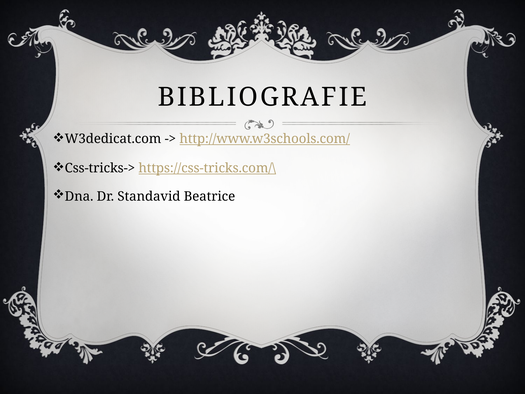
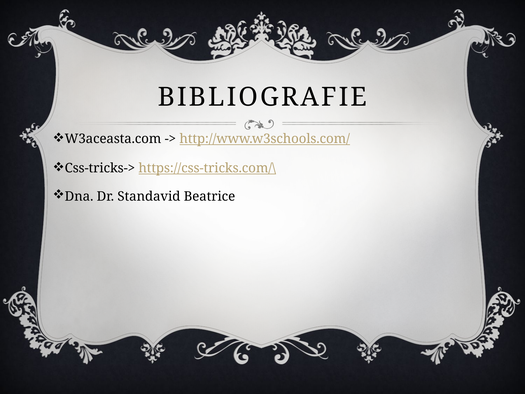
W3dedicat.com: W3dedicat.com -> W3aceasta.com
